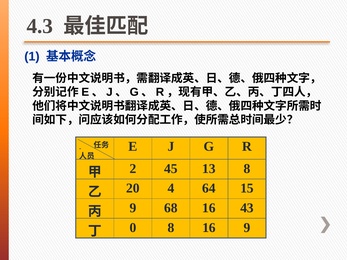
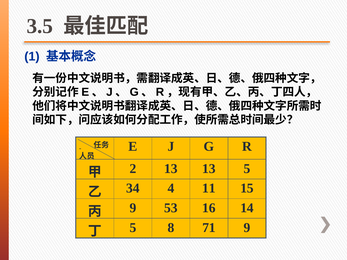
4.3: 4.3 -> 3.5
2 45: 45 -> 13
13 8: 8 -> 5
20: 20 -> 34
64: 64 -> 11
68: 68 -> 53
43: 43 -> 14
0 at (133, 228): 0 -> 5
8 16: 16 -> 71
